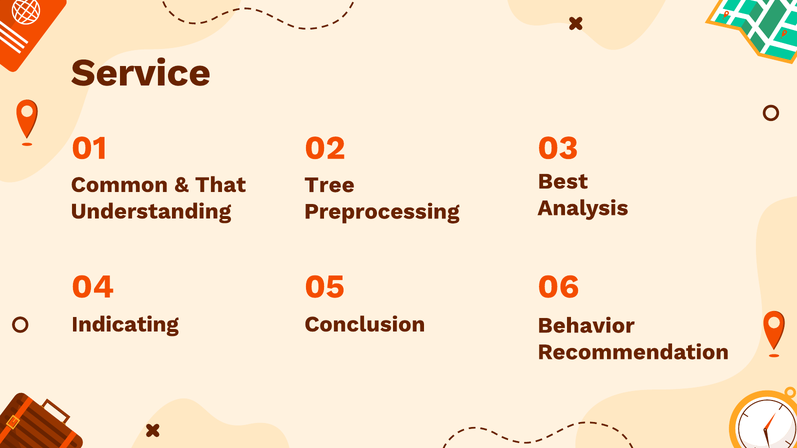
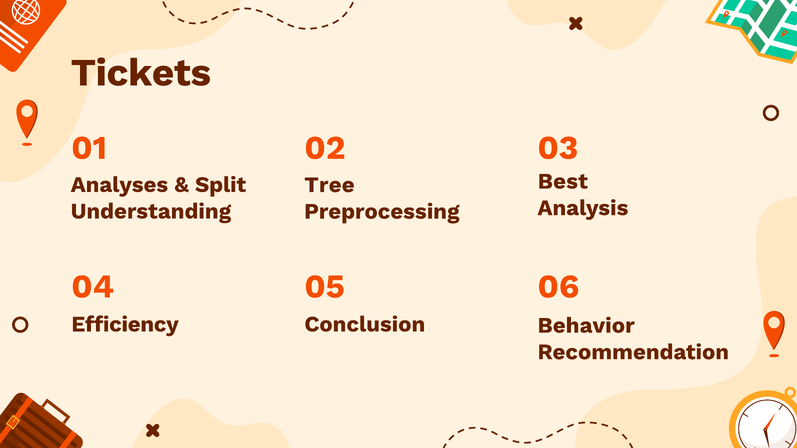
Service: Service -> Tickets
Common: Common -> Analyses
That: That -> Split
Indicating: Indicating -> Efficiency
